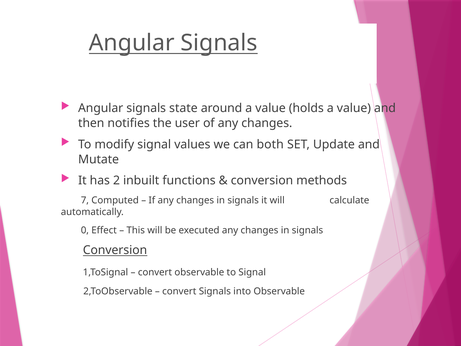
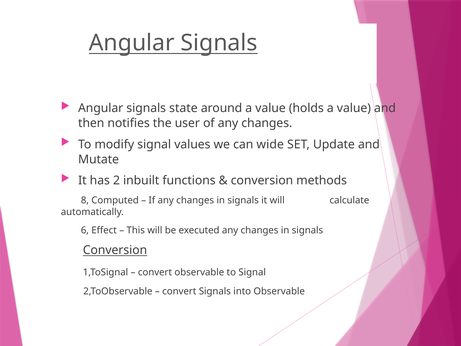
both: both -> wide
7: 7 -> 8
0: 0 -> 6
